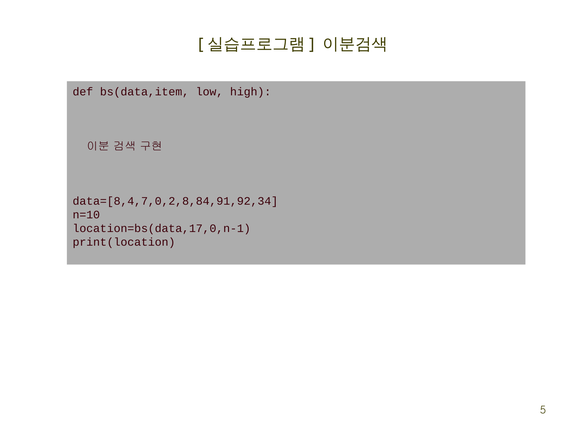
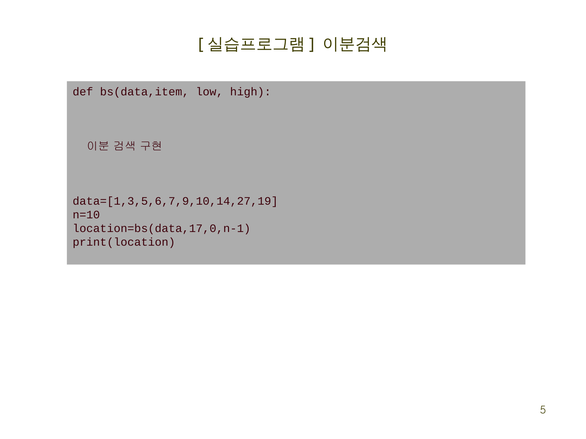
data=[8,4,7,0,2,8,84,91,92,34: data=[8,4,7,0,2,8,84,91,92,34 -> data=[1,3,5,6,7,9,10,14,27,19
